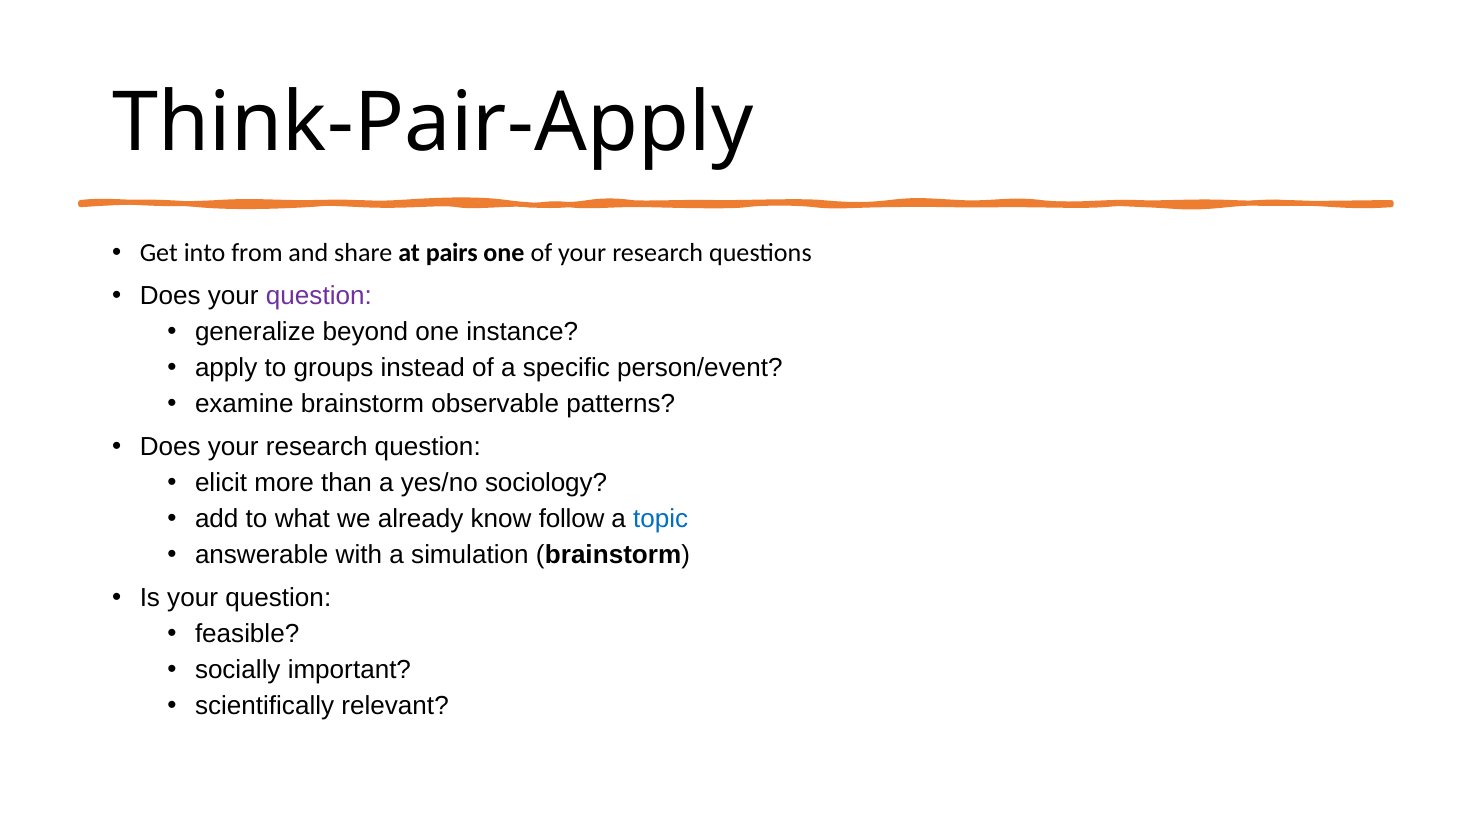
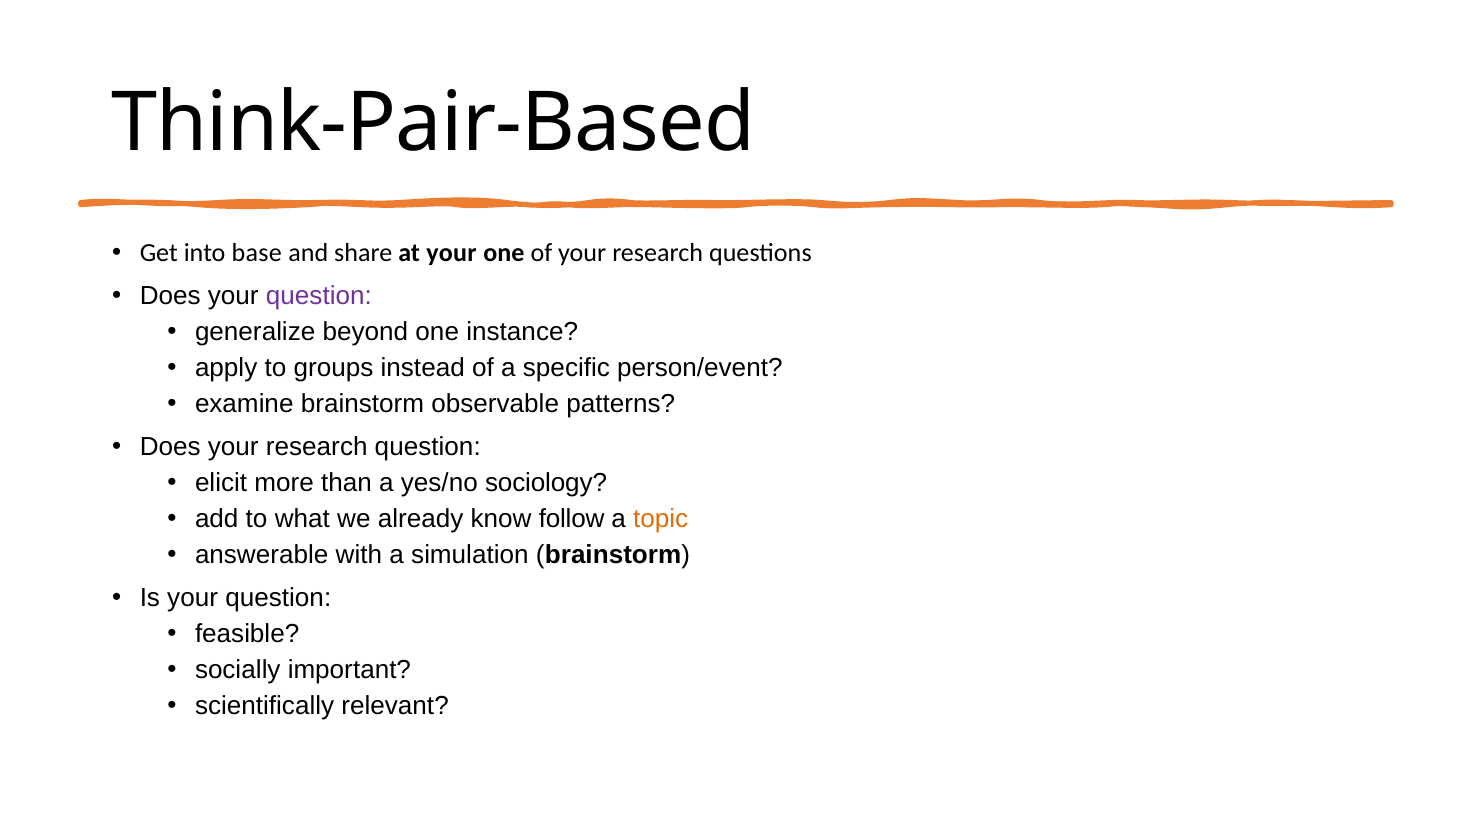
Think-Pair-Apply: Think-Pair-Apply -> Think-Pair-Based
from: from -> base
at pairs: pairs -> your
topic colour: blue -> orange
